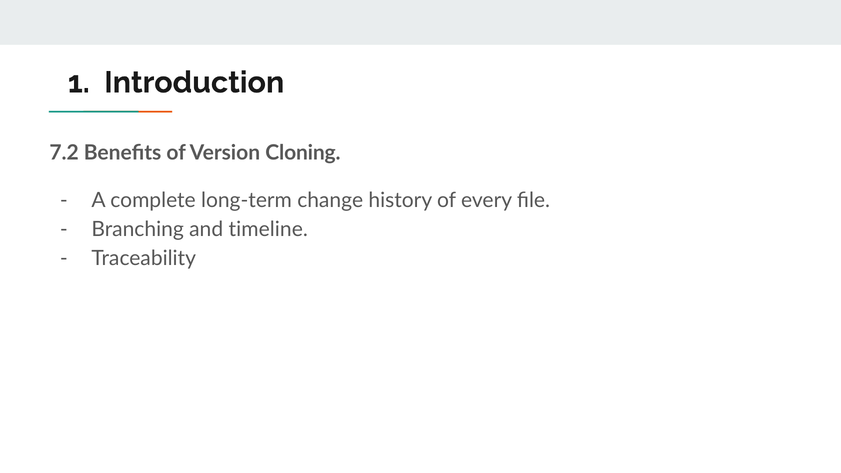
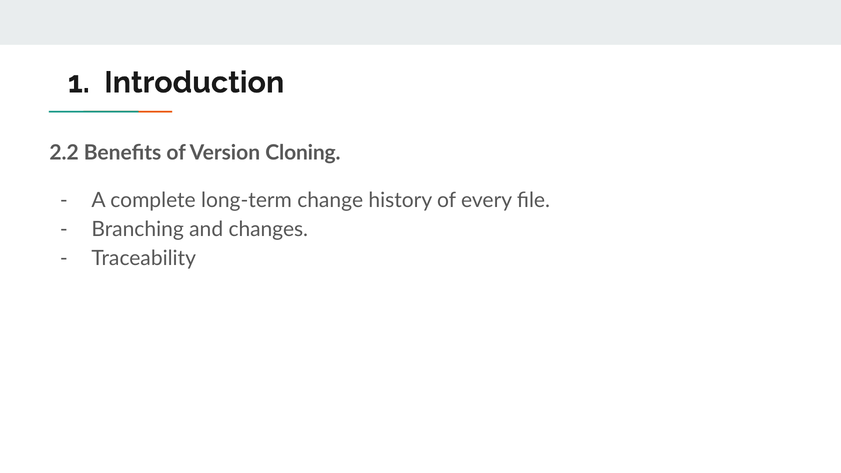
7.2: 7.2 -> 2.2
timeline: timeline -> changes
